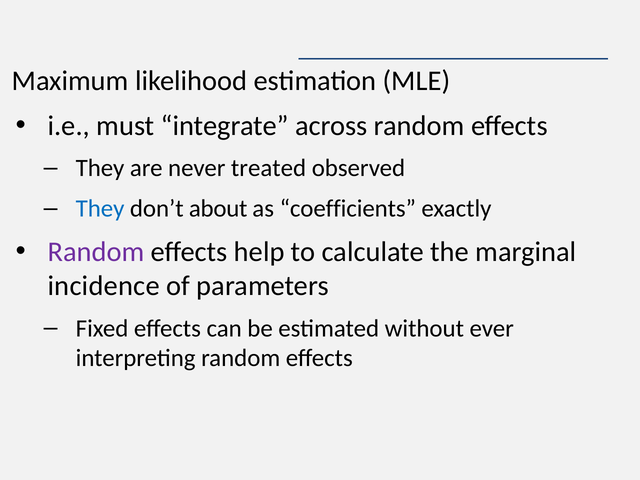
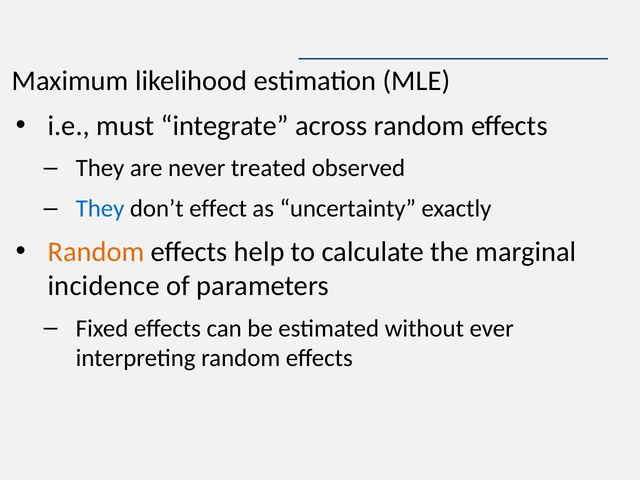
about: about -> effect
coefficients: coefficients -> uncertainty
Random at (96, 252) colour: purple -> orange
